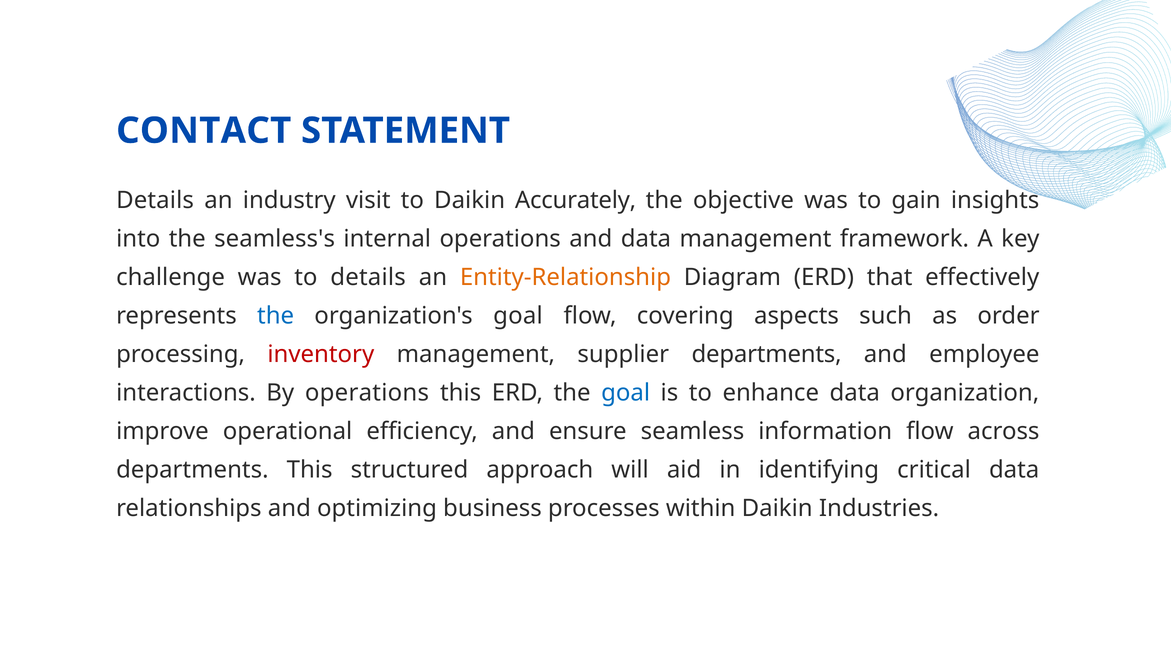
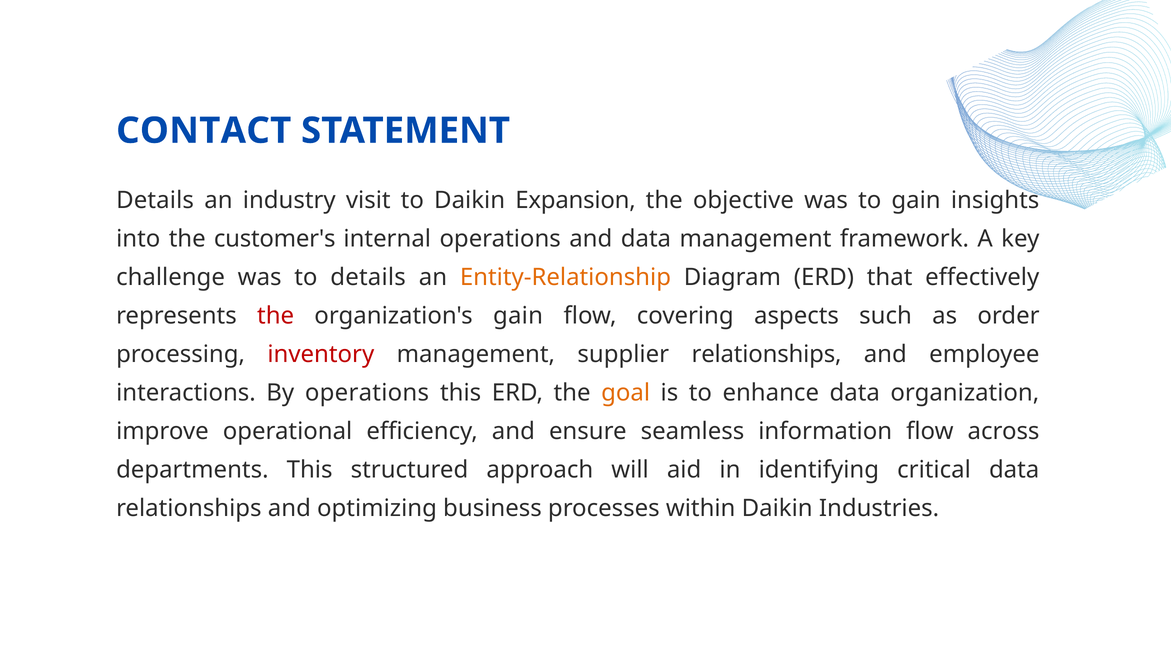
Accurately: Accurately -> Expansion
seamless's: seamless's -> customer's
the at (276, 316) colour: blue -> red
organization's goal: goal -> gain
supplier departments: departments -> relationships
goal at (626, 393) colour: blue -> orange
